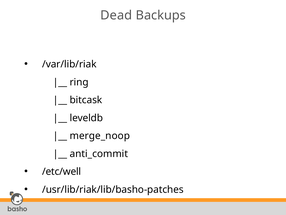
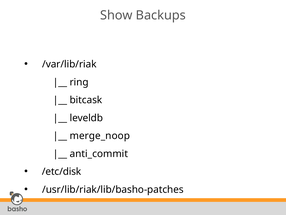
Dead: Dead -> Show
/etc/well: /etc/well -> /etc/disk
